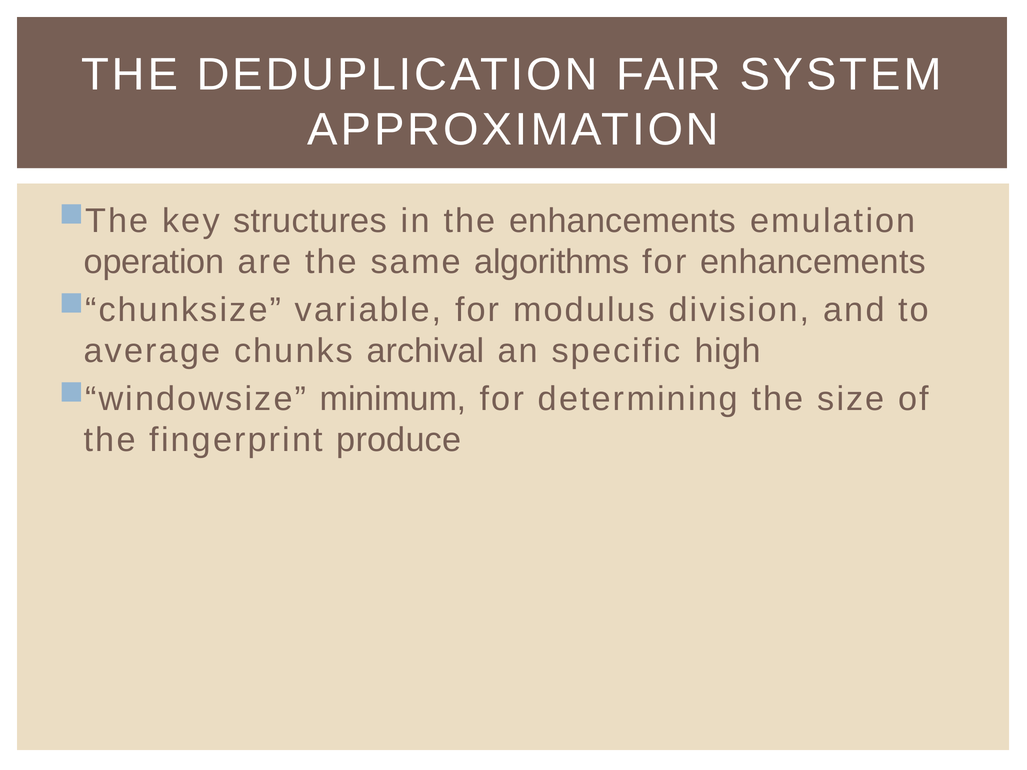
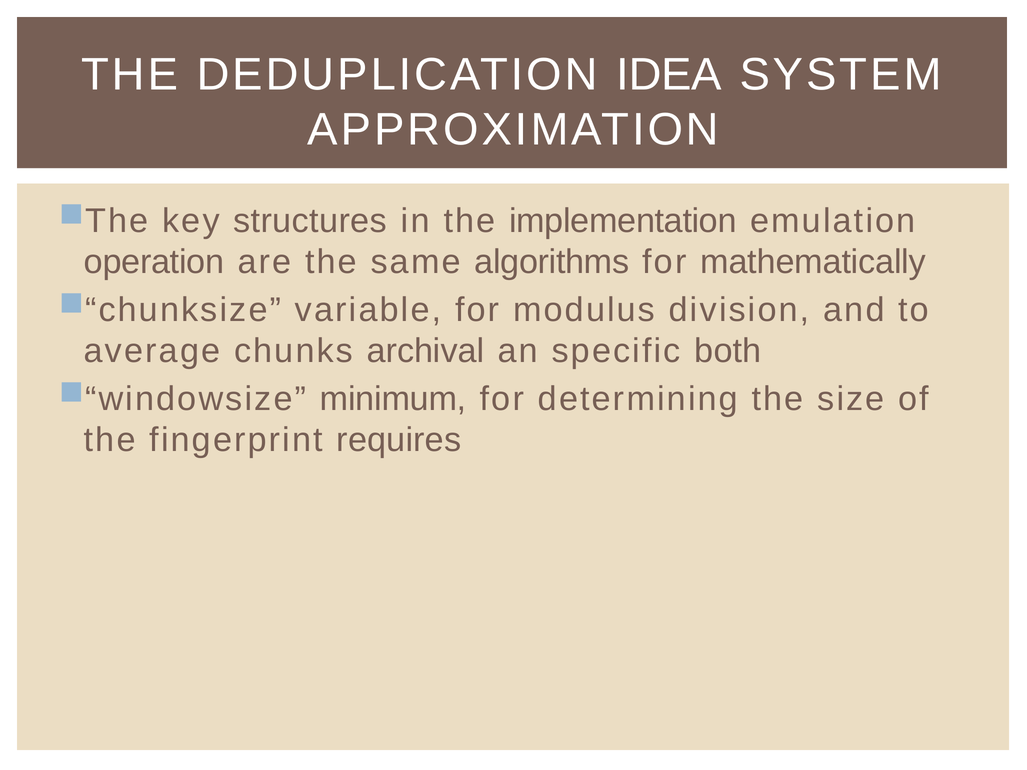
FAIR: FAIR -> IDEA
the enhancements: enhancements -> implementation
for enhancements: enhancements -> mathematically
high: high -> both
produce: produce -> requires
